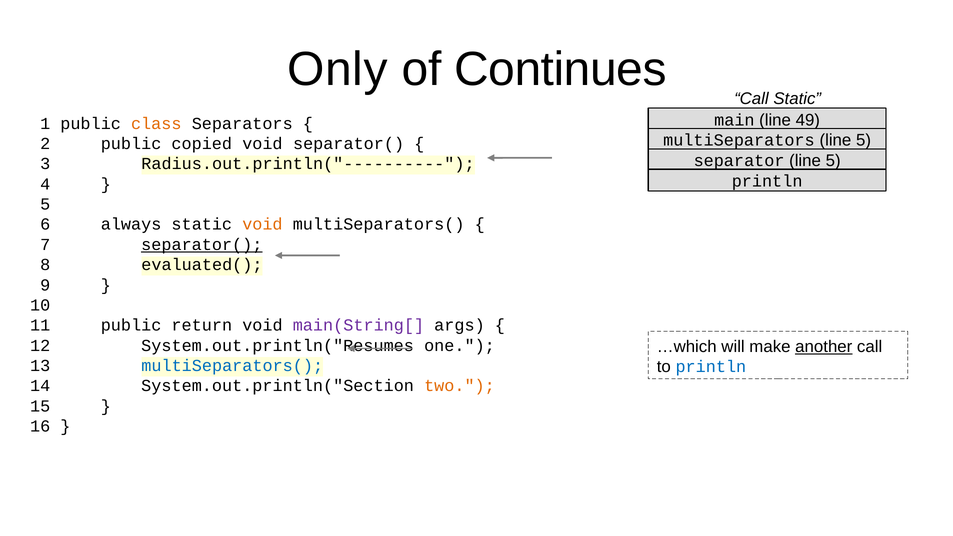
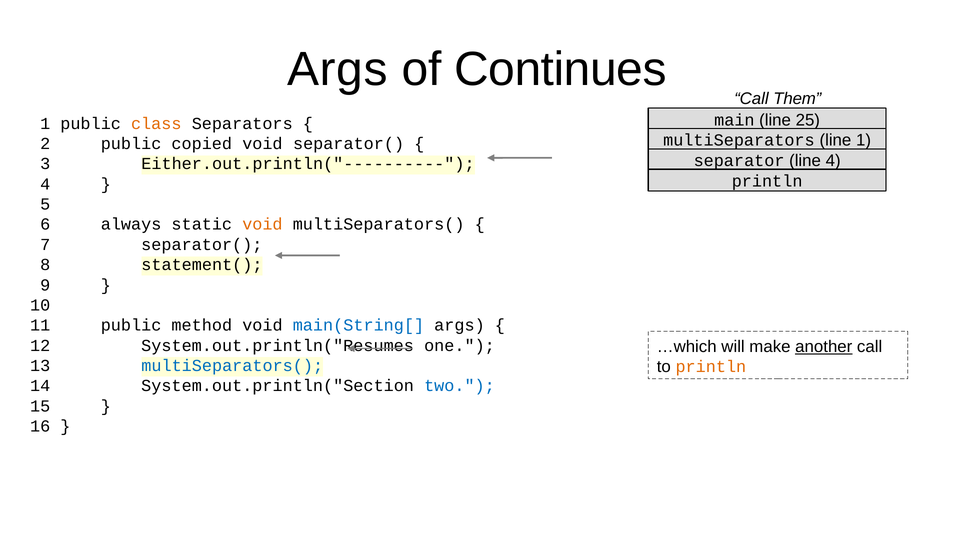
Only at (337, 69): Only -> Args
Call Static: Static -> Them
49: 49 -> 25
5 at (864, 140): 5 -> 1
5 at (833, 161): 5 -> 4
Radius.out.println("----------: Radius.out.println("---------- -> Either.out.println("----------
separator( at (202, 245) underline: present -> none
evaluated(: evaluated( -> statement(
return: return -> method
main(String[ colour: purple -> blue
println at (711, 367) colour: blue -> orange
two colour: orange -> blue
